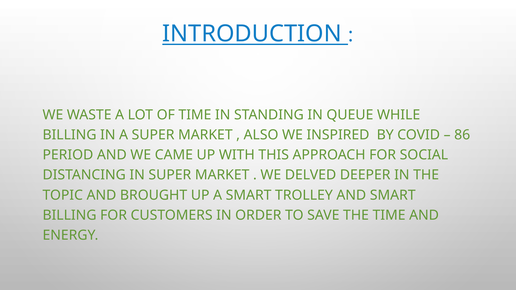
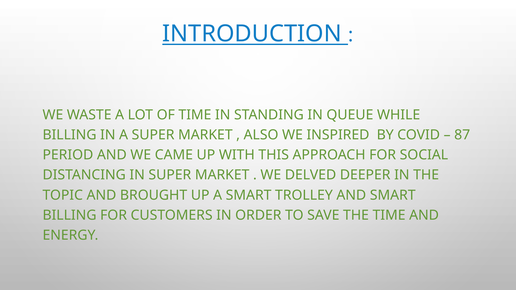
86: 86 -> 87
